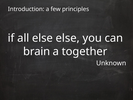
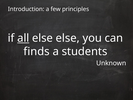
all underline: none -> present
brain: brain -> finds
together: together -> students
